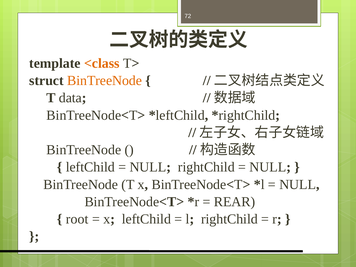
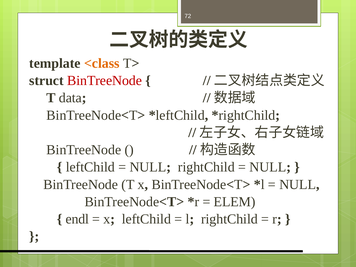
BinTreeNode at (105, 81) colour: orange -> red
REAR: REAR -> ELEM
root: root -> endl
